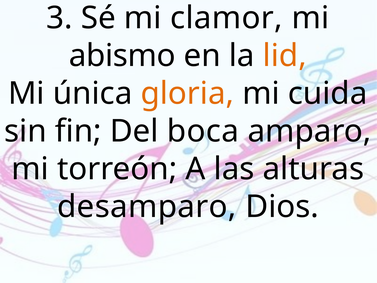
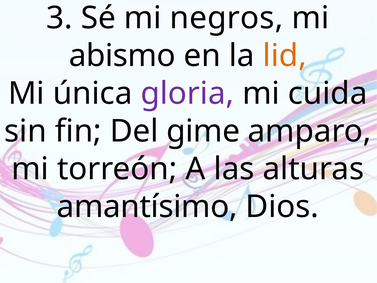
clamor: clamor -> negros
gloria colour: orange -> purple
boca: boca -> gime
desamparo: desamparo -> amantísimo
